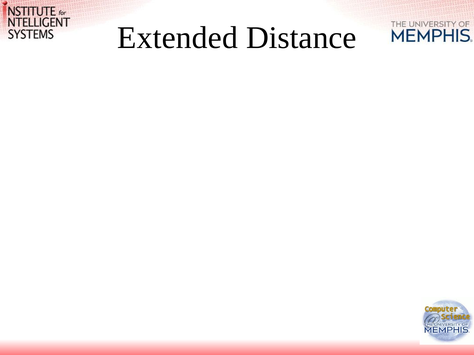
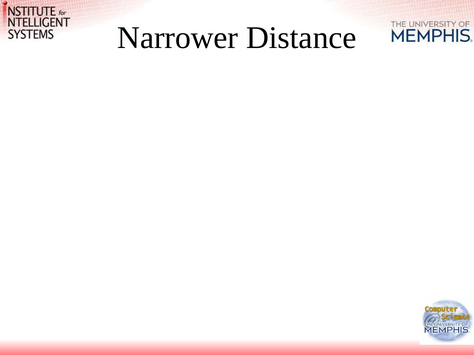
Extended: Extended -> Narrower
